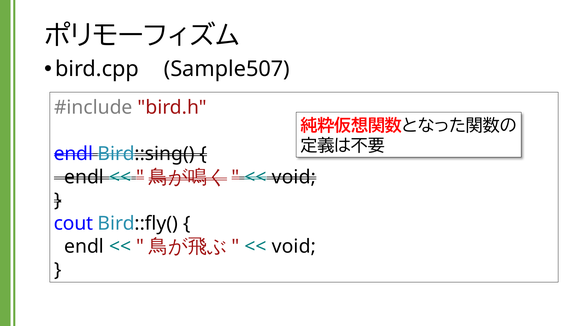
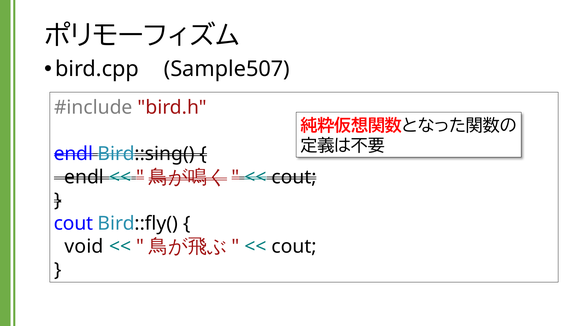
void at (294, 177): void -> cout
endl at (84, 247): endl -> void
void at (294, 247): void -> cout
